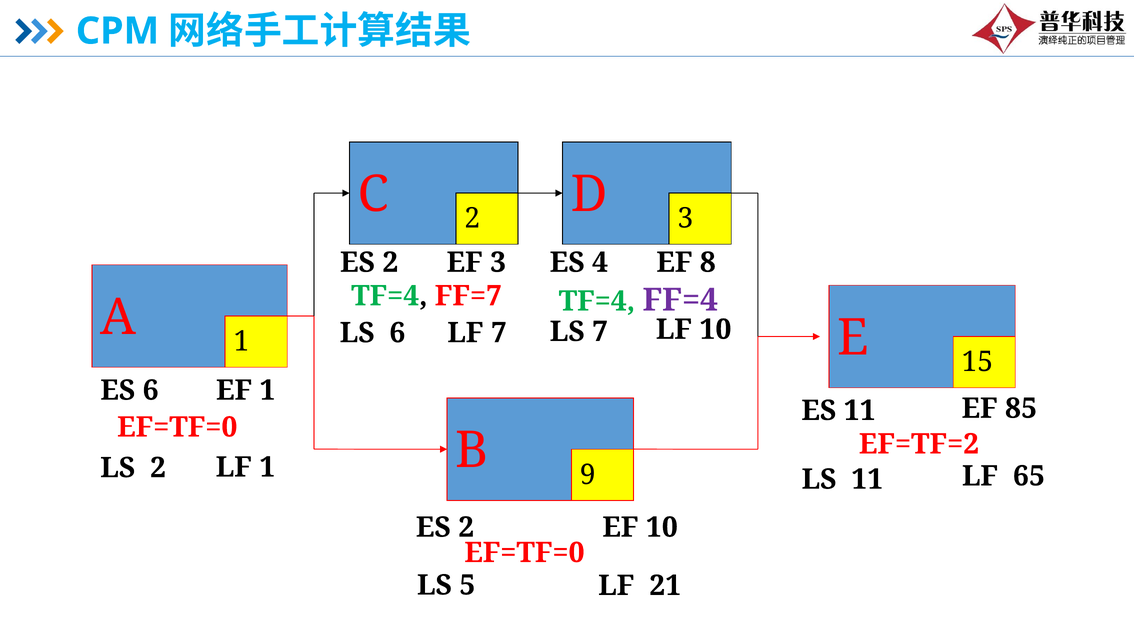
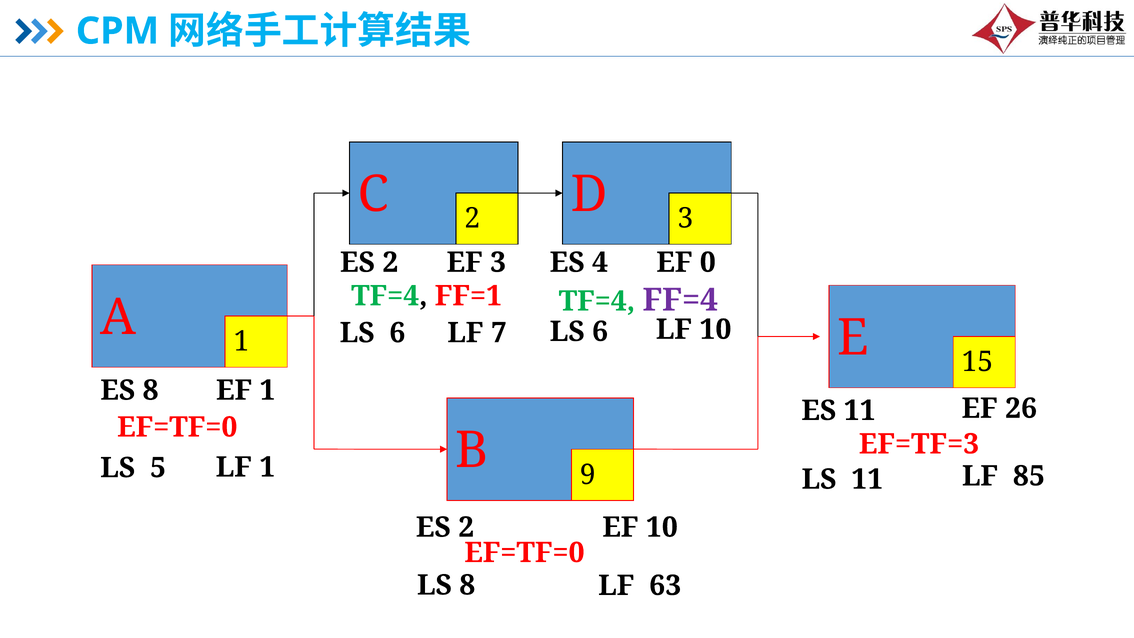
8: 8 -> 0
FF=7: FF=7 -> FF=1
7 at (600, 332): 7 -> 6
ES 6: 6 -> 8
85: 85 -> 26
EF=TF=2: EF=TF=2 -> EF=TF=3
LS 2: 2 -> 5
65: 65 -> 85
LS 5: 5 -> 8
21: 21 -> 63
